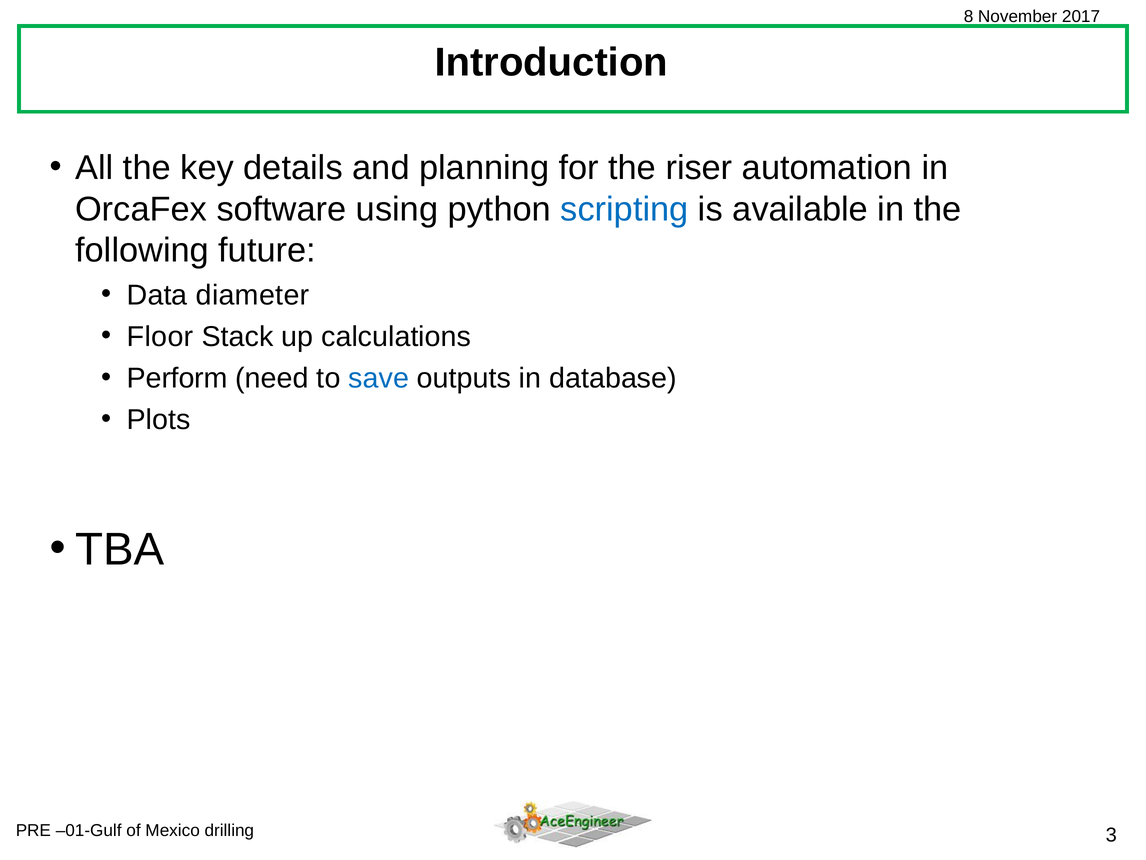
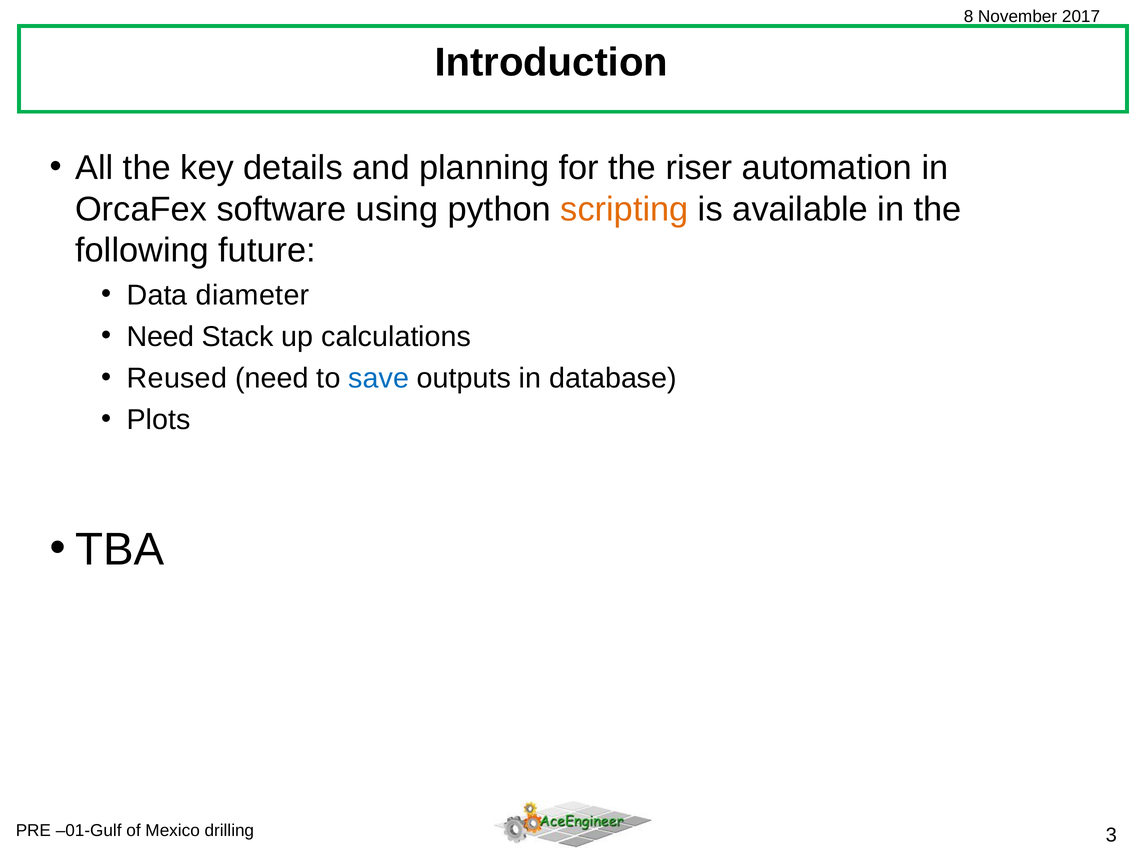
scripting colour: blue -> orange
Floor at (160, 336): Floor -> Need
Perform: Perform -> Reused
